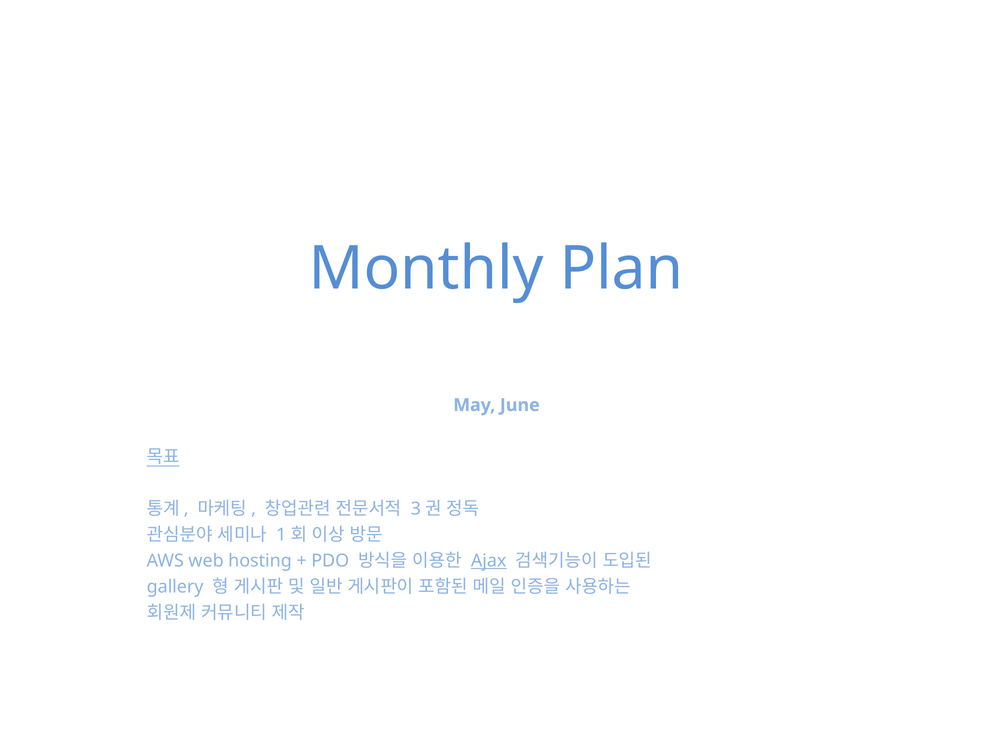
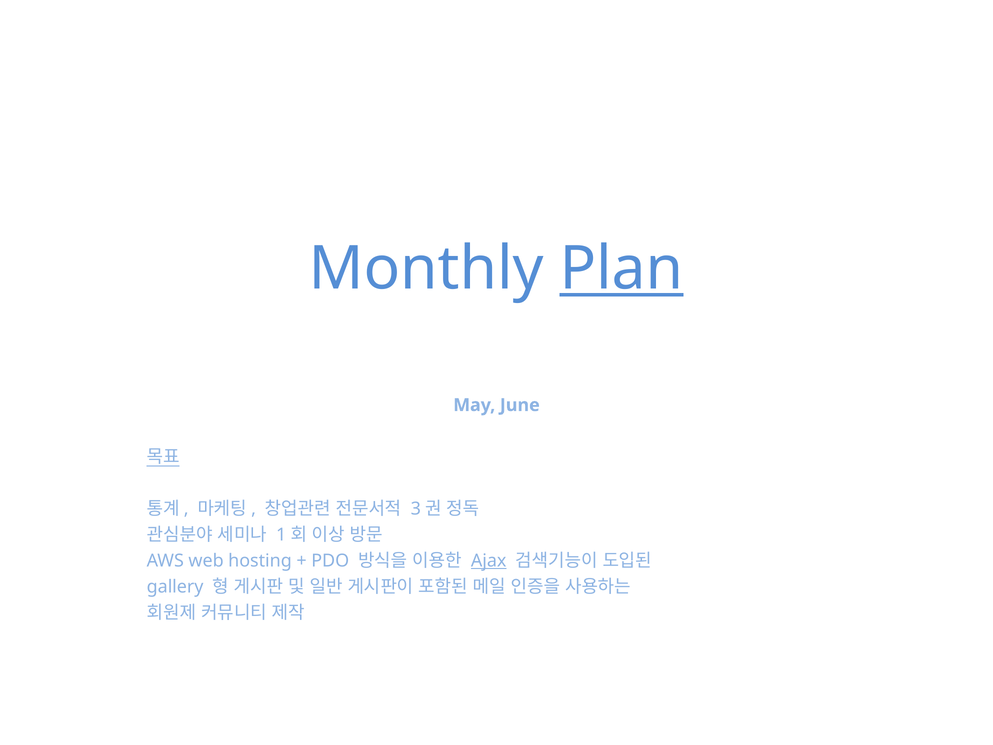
Plan underline: none -> present
